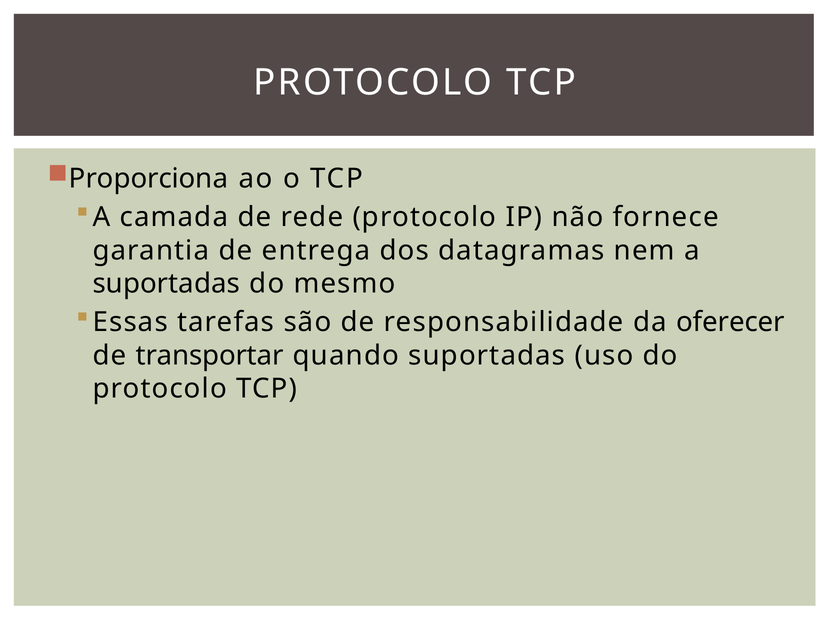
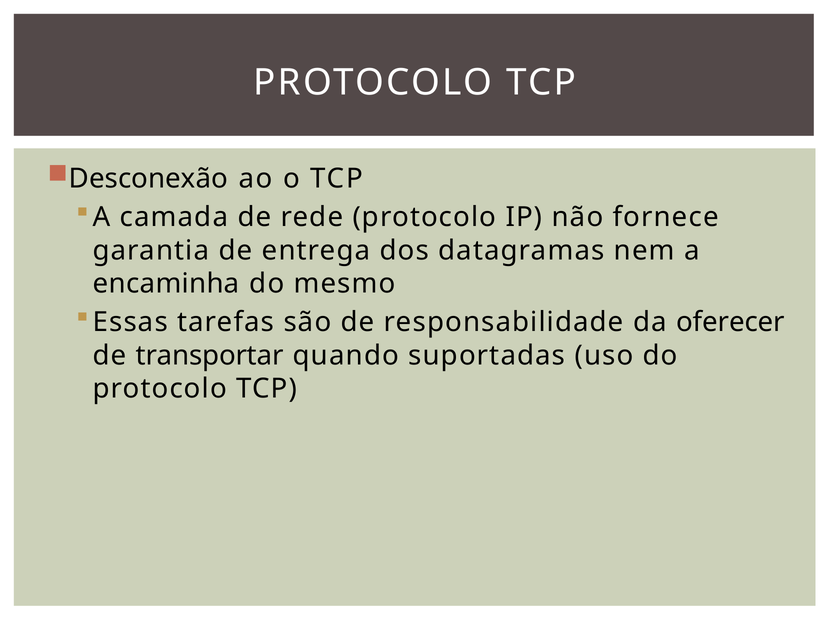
Proporciona: Proporciona -> Desconexão
suportadas at (166, 284): suportadas -> encaminha
